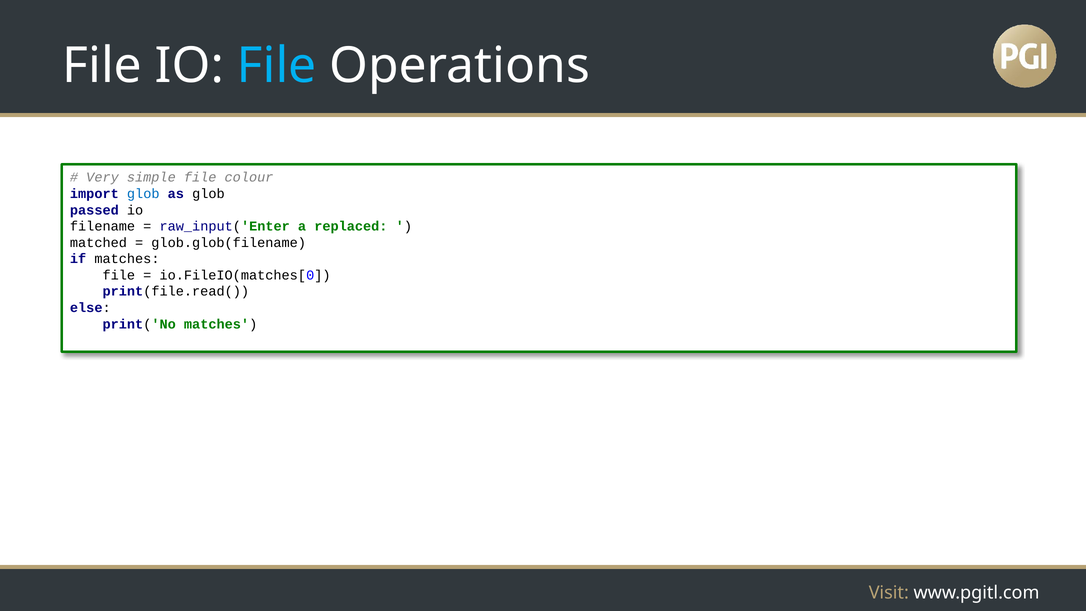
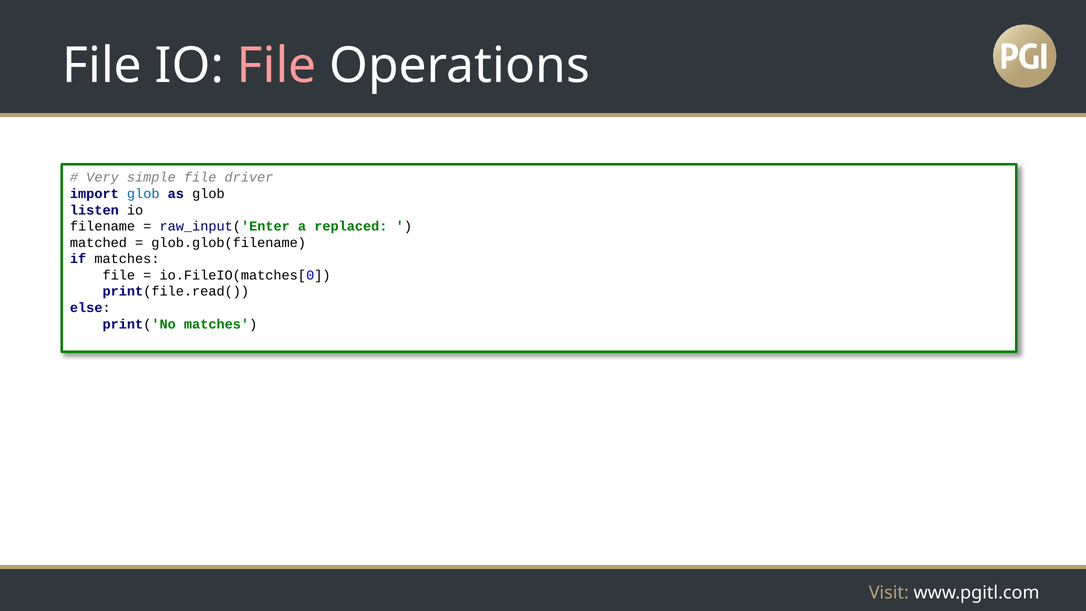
File at (277, 66) colour: light blue -> pink
colour: colour -> driver
passed: passed -> listen
